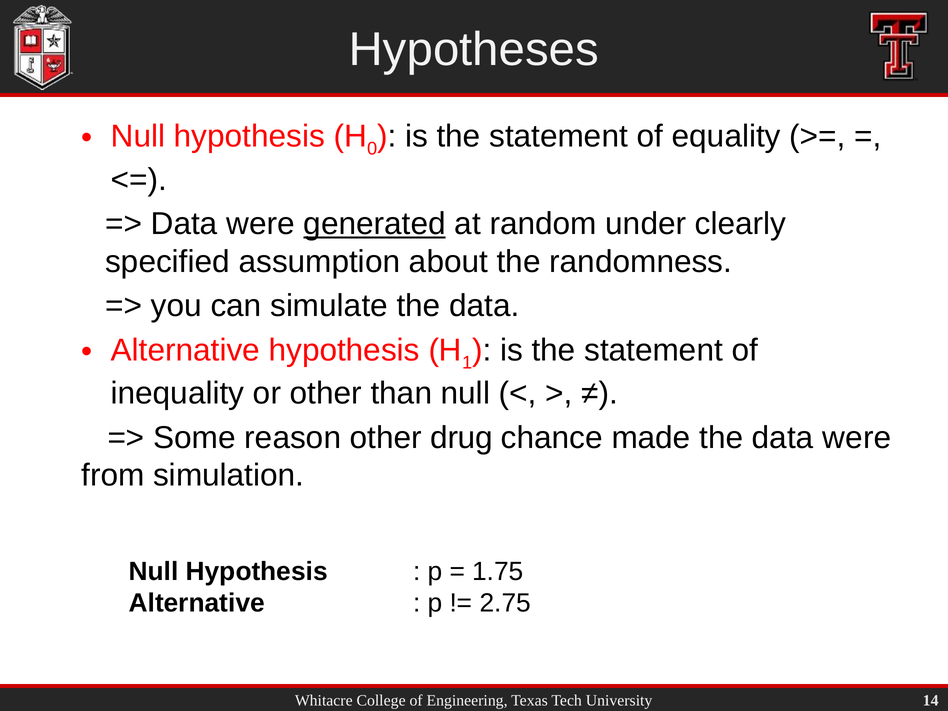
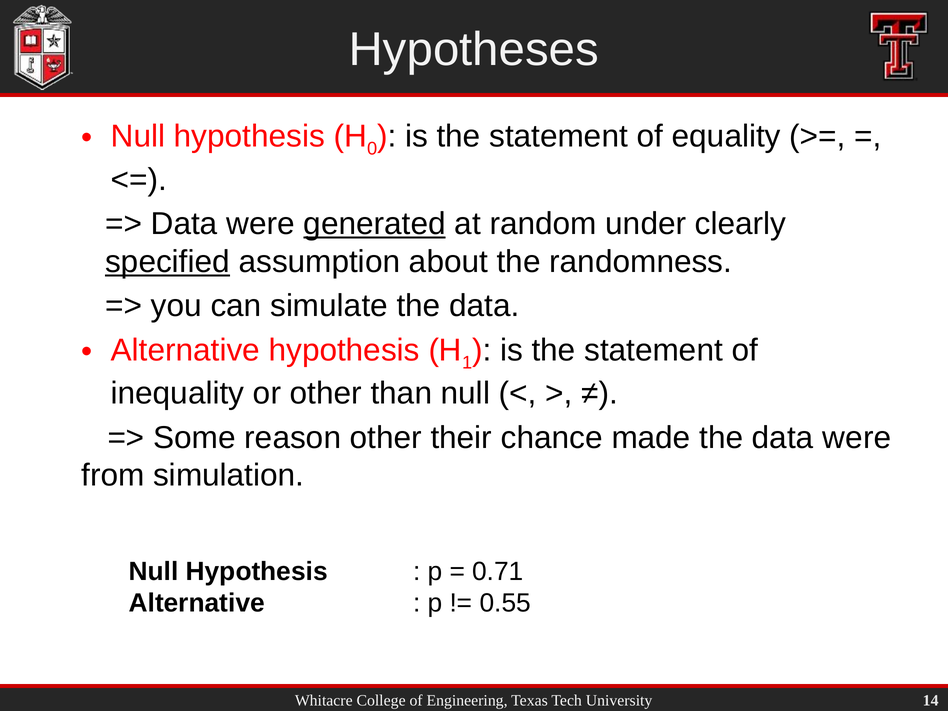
specified underline: none -> present
drug: drug -> their
1.75: 1.75 -> 0.71
2.75: 2.75 -> 0.55
